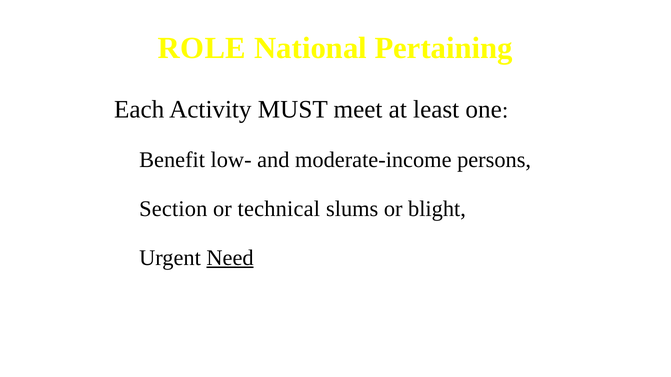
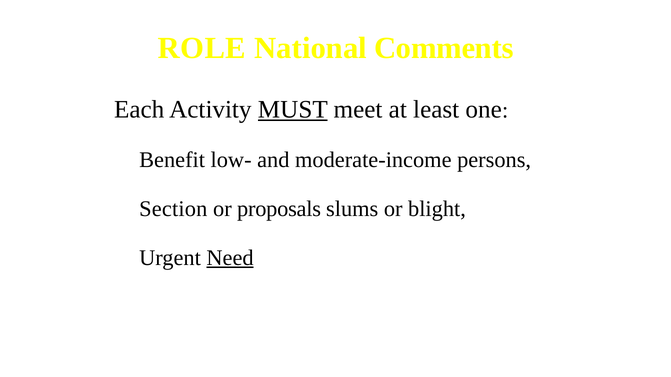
Pertaining: Pertaining -> Comments
MUST underline: none -> present
technical: technical -> proposals
